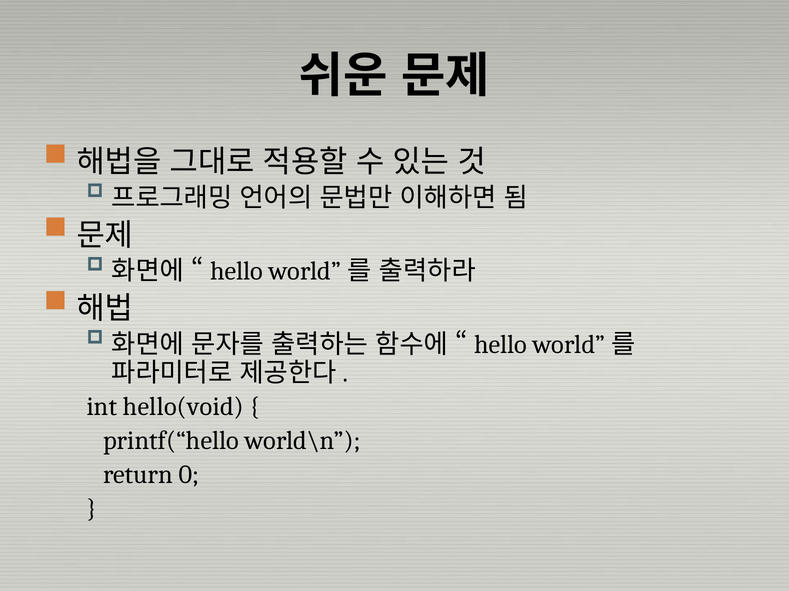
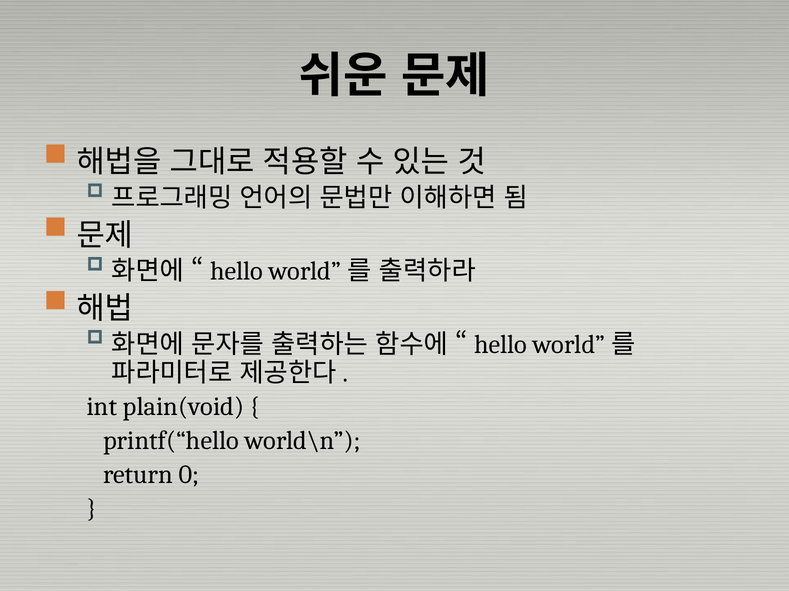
hello(void: hello(void -> plain(void
